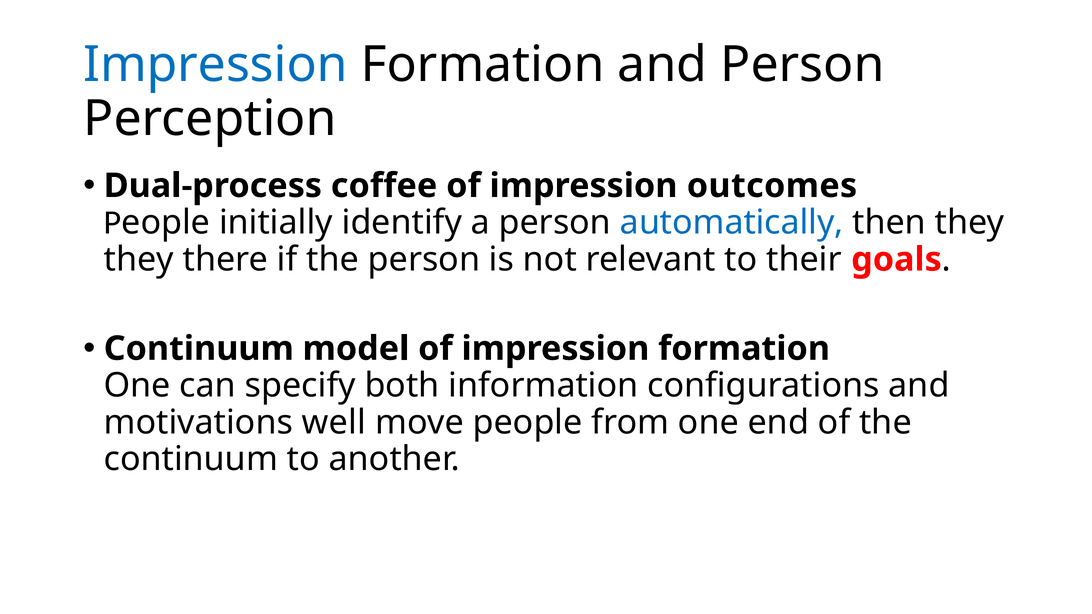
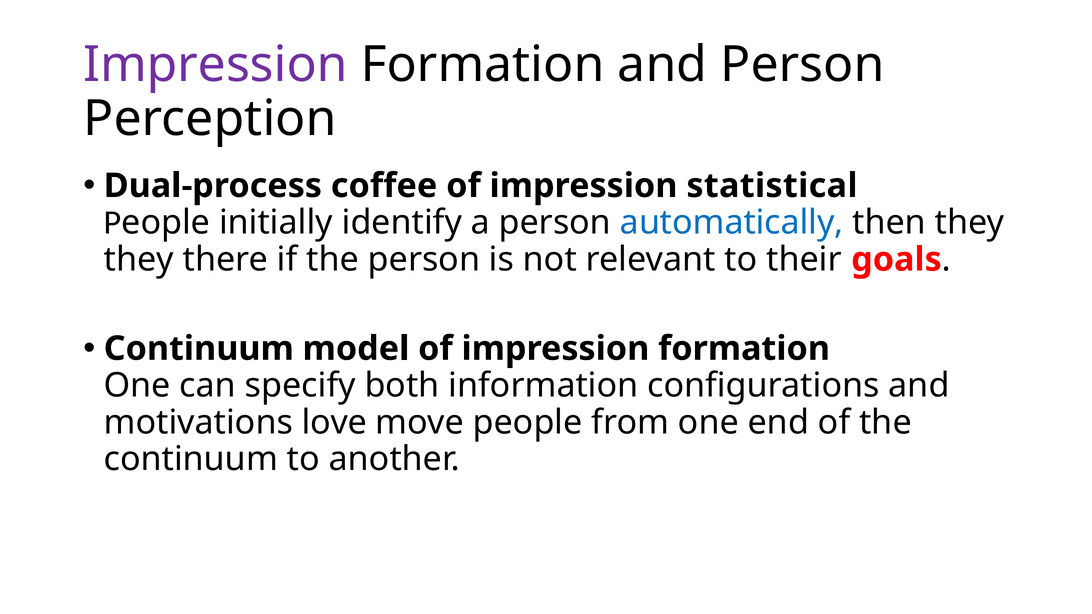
Impression at (215, 65) colour: blue -> purple
outcomes: outcomes -> statistical
well: well -> love
